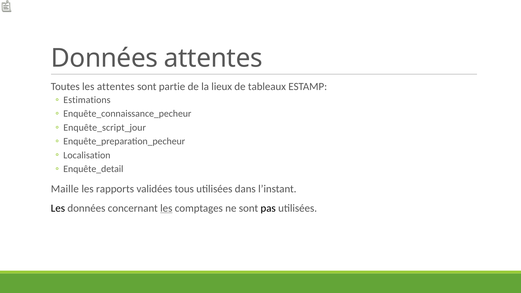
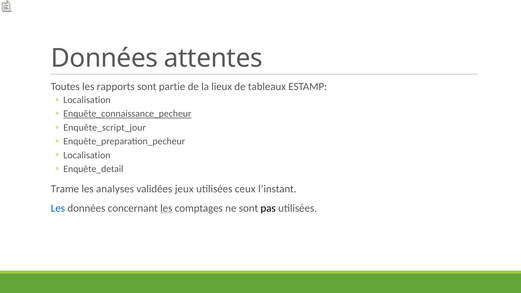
les attentes: attentes -> rapports
Estimations at (87, 100): Estimations -> Localisation
Enquête_connaissance_pecheur underline: none -> present
Maille: Maille -> Trame
rapports: rapports -> analyses
tous: tous -> jeux
dans: dans -> ceux
Les at (58, 208) colour: black -> blue
